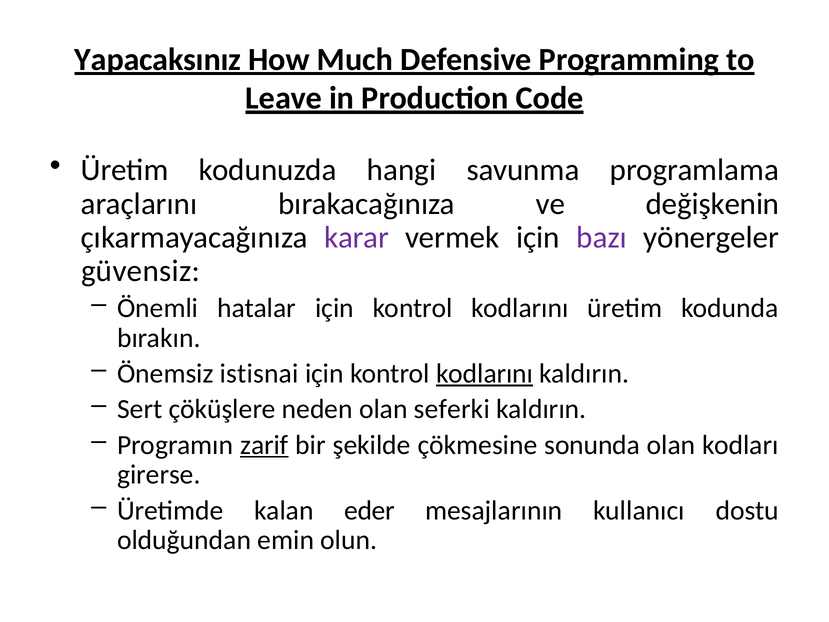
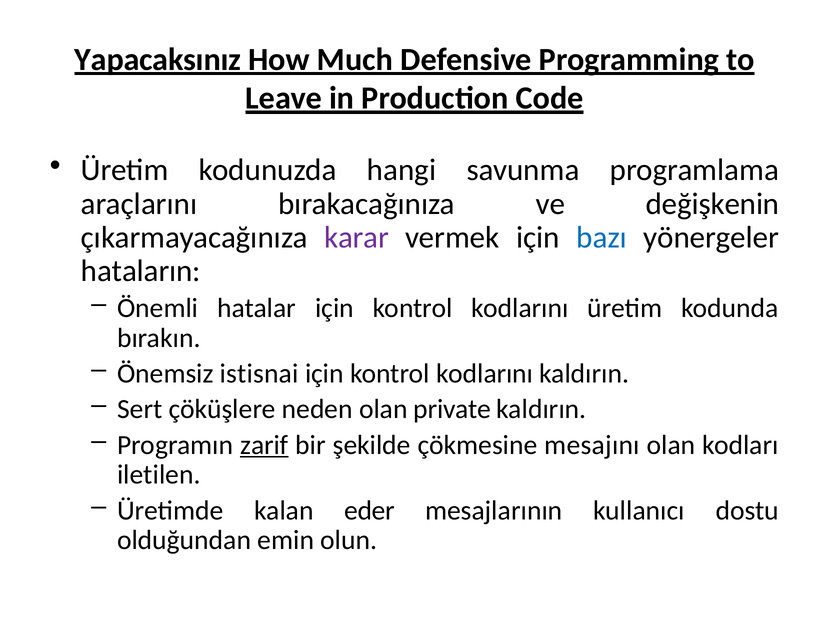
bazı colour: purple -> blue
güvensiz: güvensiz -> hataların
kodlarını at (485, 373) underline: present -> none
seferki: seferki -> private
sonunda: sonunda -> mesajını
girerse: girerse -> iletilen
